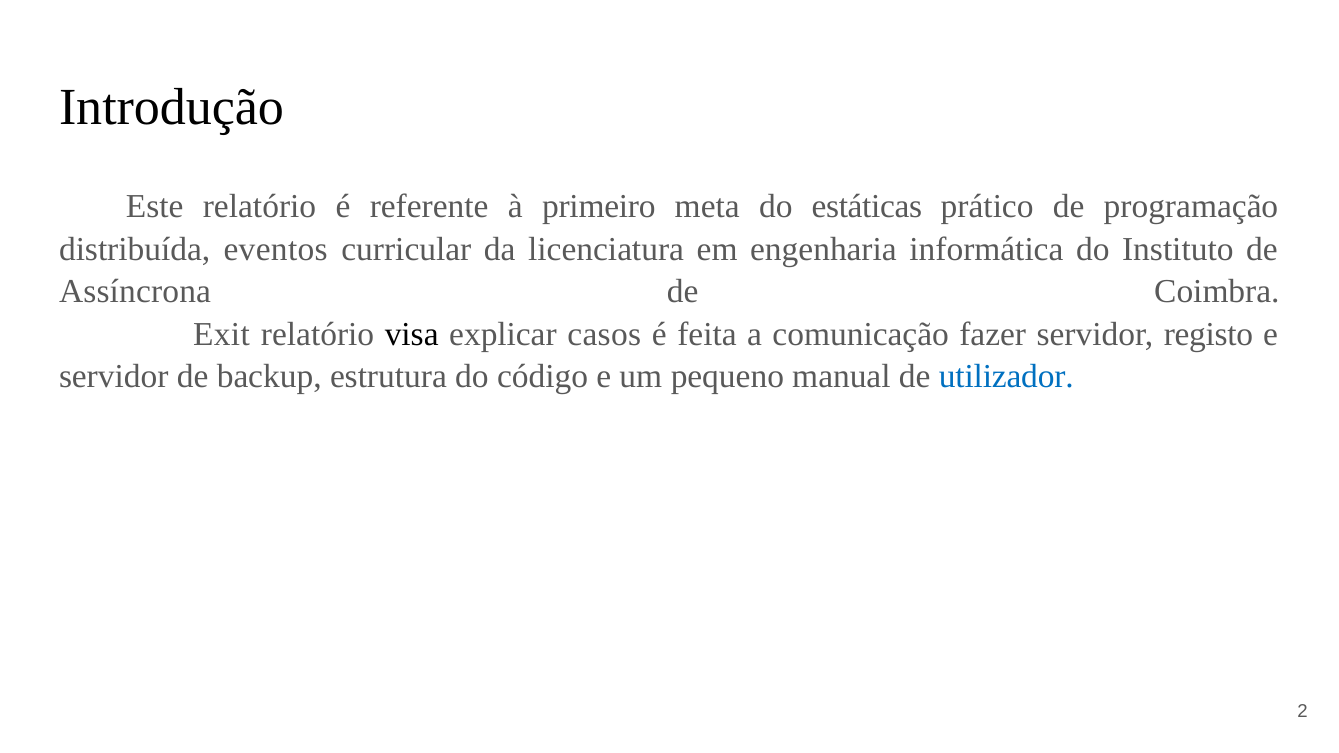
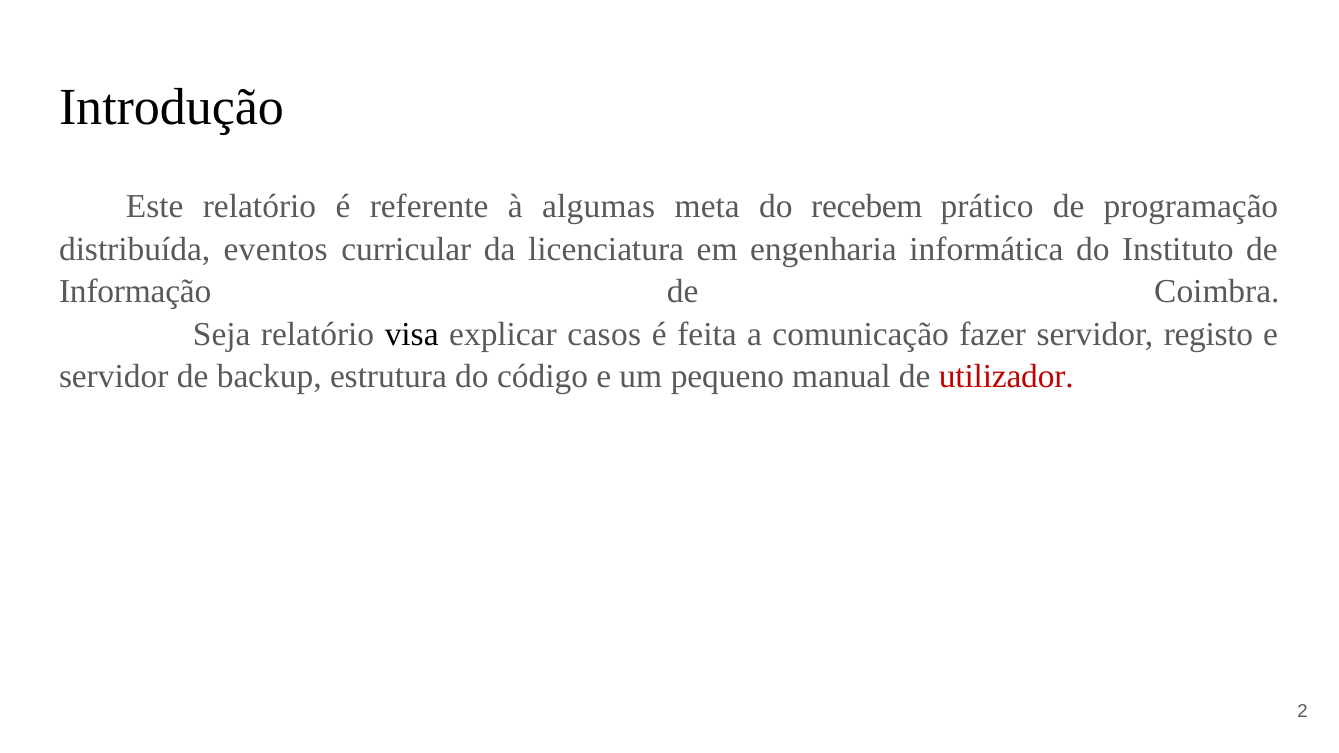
primeiro: primeiro -> algumas
estáticas: estáticas -> recebem
Assíncrona: Assíncrona -> Informação
Exit: Exit -> Seja
utilizador colour: blue -> red
